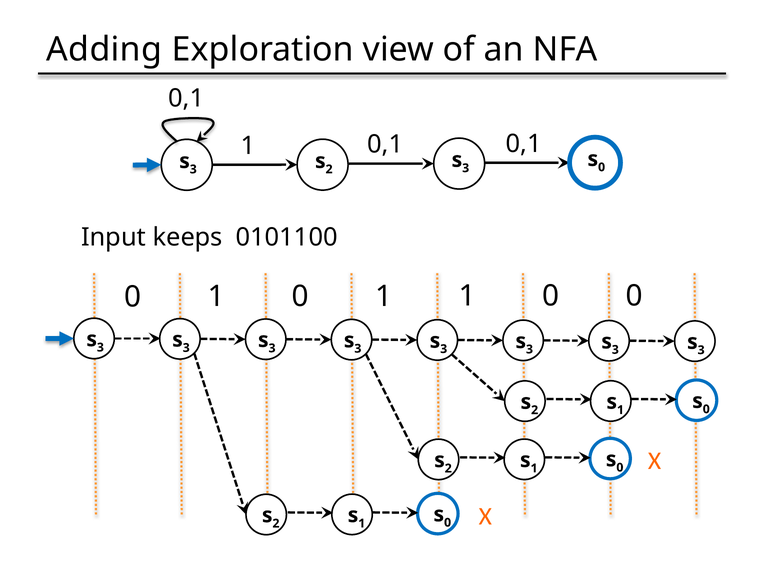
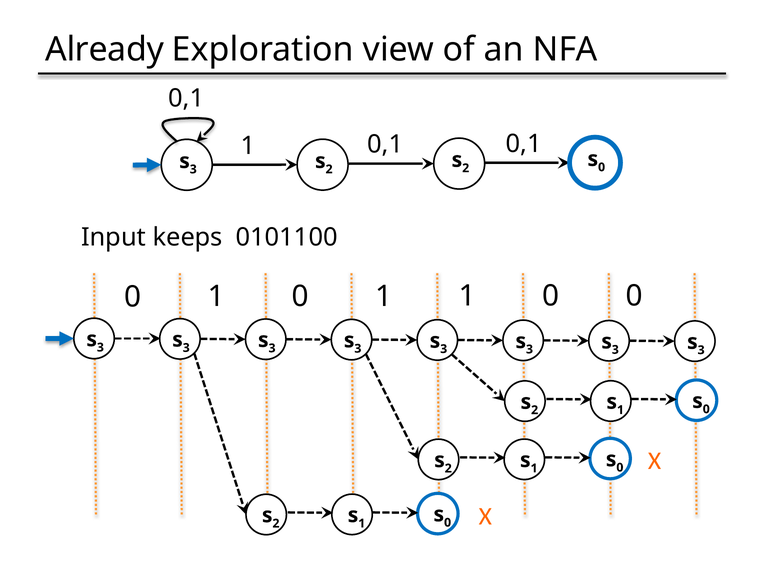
Adding: Adding -> Already
3 at (466, 168): 3 -> 2
